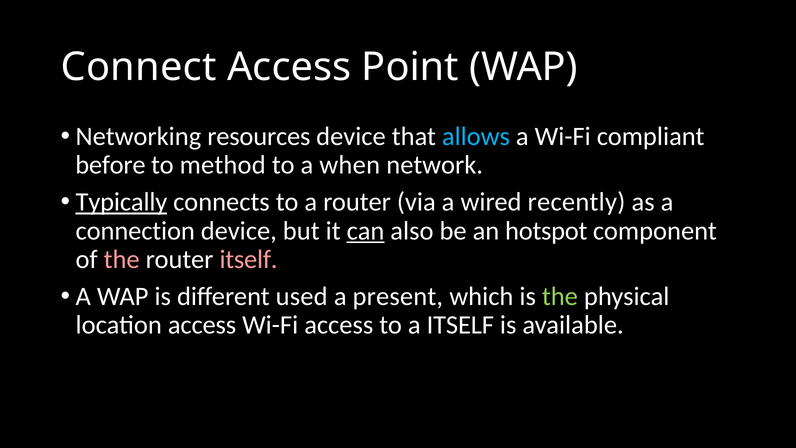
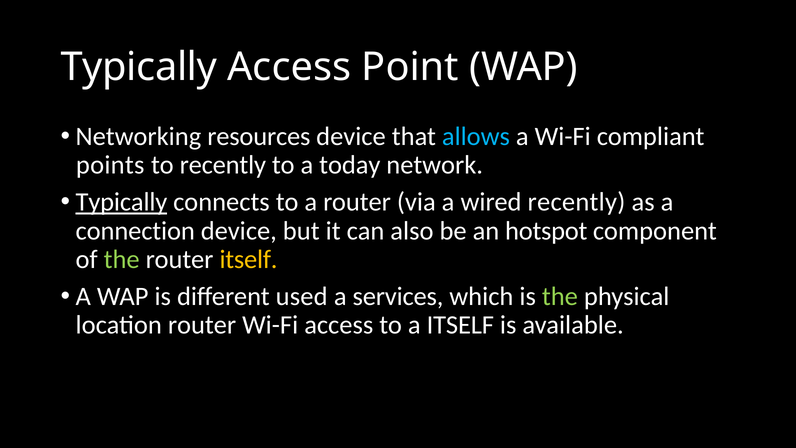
Connect at (139, 67): Connect -> Typically
before: before -> points
to method: method -> recently
when: when -> today
can underline: present -> none
the at (122, 259) colour: pink -> light green
itself at (248, 259) colour: pink -> yellow
present: present -> services
location access: access -> router
